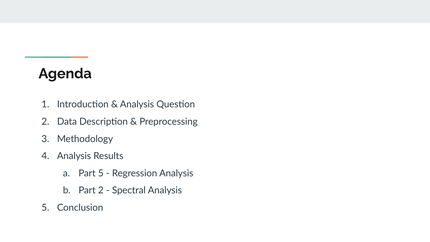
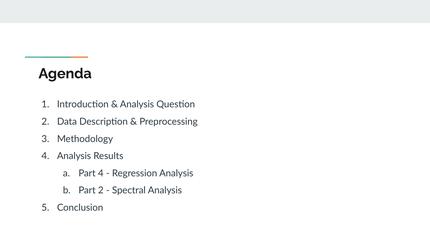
Part 5: 5 -> 4
